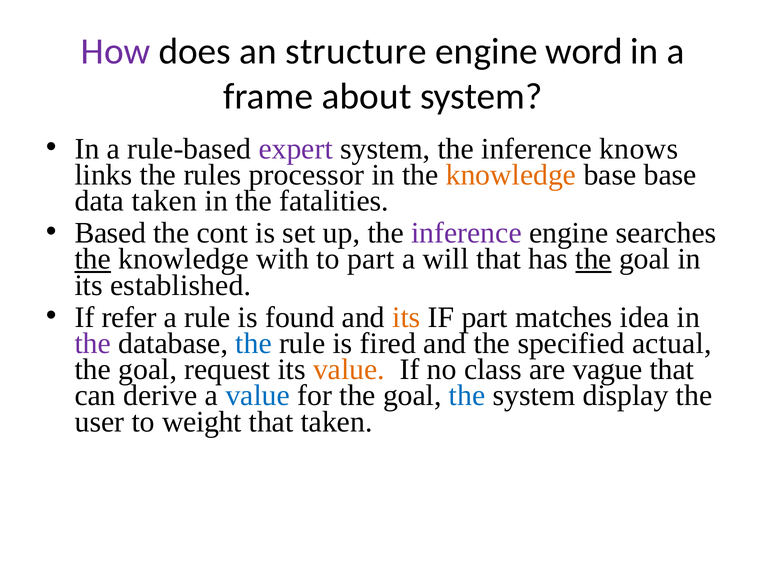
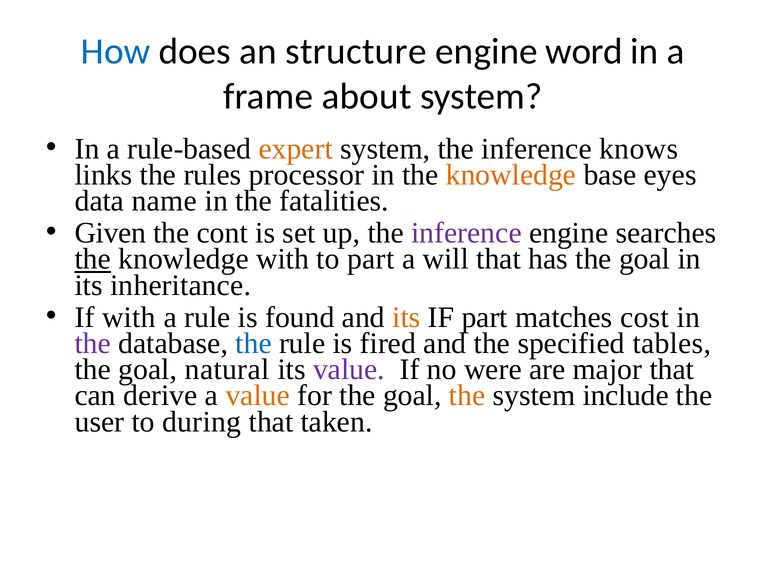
How colour: purple -> blue
expert colour: purple -> orange
base base: base -> eyes
data taken: taken -> name
Based: Based -> Given
the at (593, 259) underline: present -> none
established: established -> inheritance
If refer: refer -> with
idea: idea -> cost
actual: actual -> tables
request: request -> natural
value at (349, 370) colour: orange -> purple
class: class -> were
vague: vague -> major
value at (258, 396) colour: blue -> orange
the at (467, 396) colour: blue -> orange
display: display -> include
weight: weight -> during
